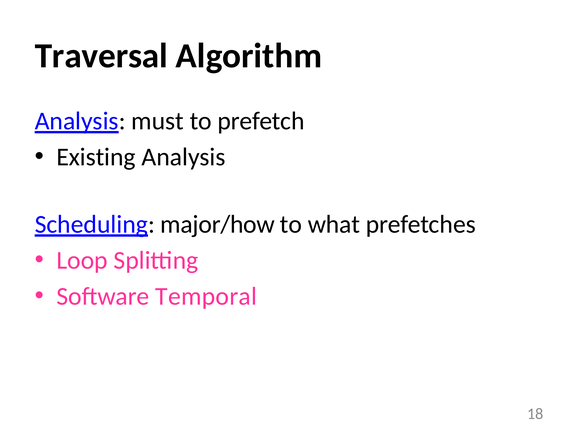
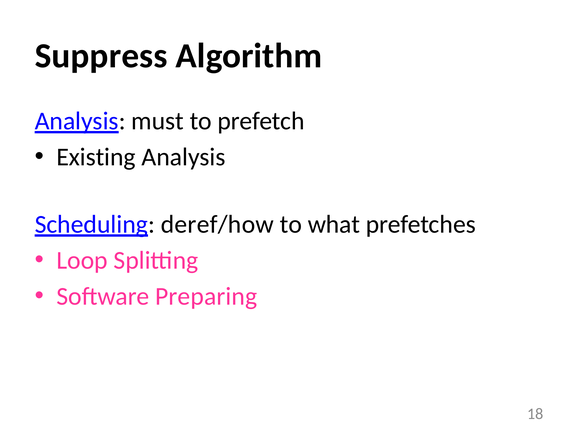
Traversal: Traversal -> Suppress
major/how: major/how -> deref/how
Temporal: Temporal -> Preparing
